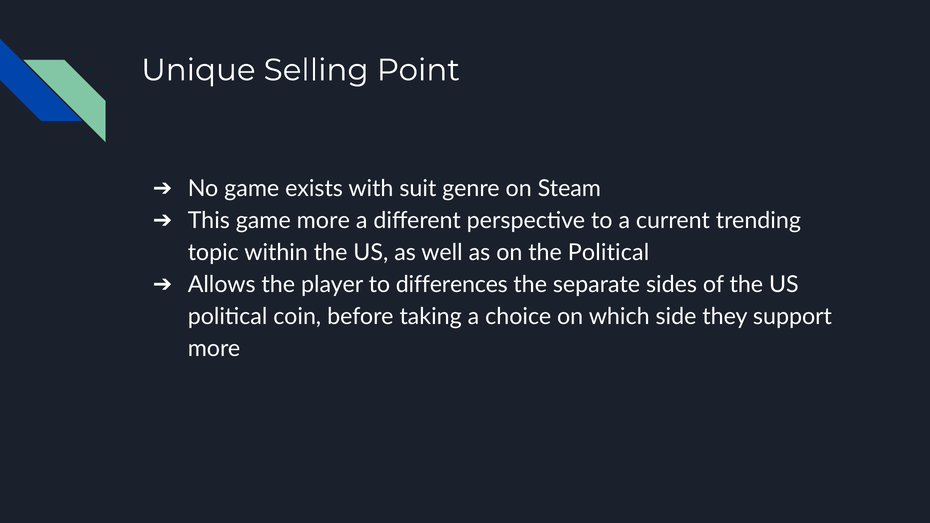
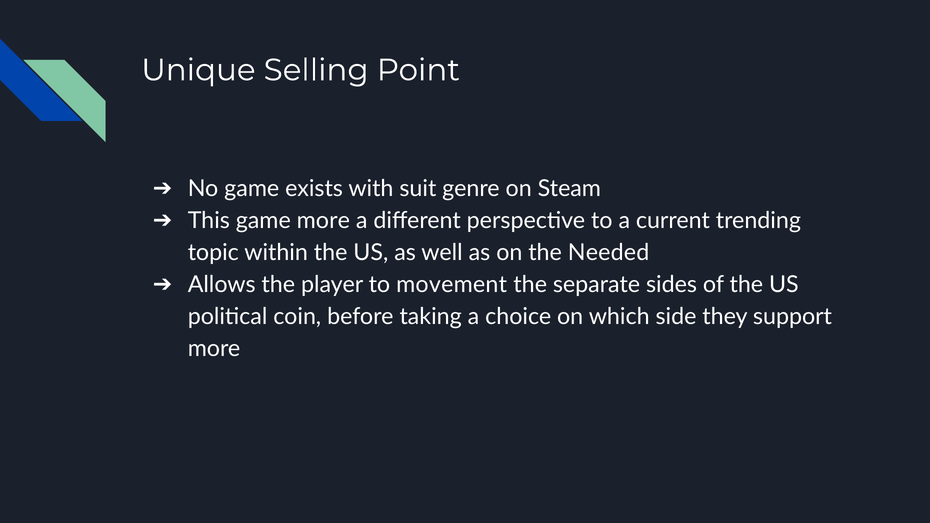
the Political: Political -> Needed
differences: differences -> movement
